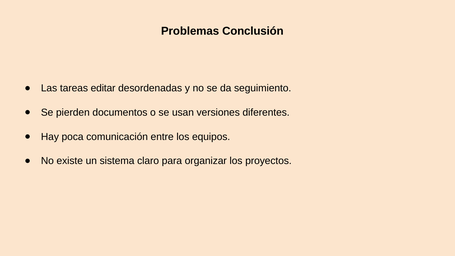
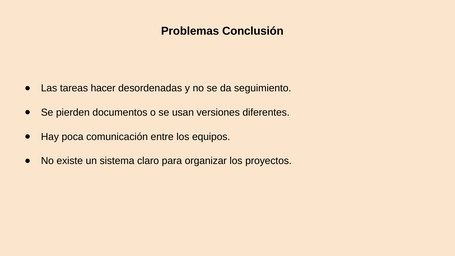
editar: editar -> hacer
